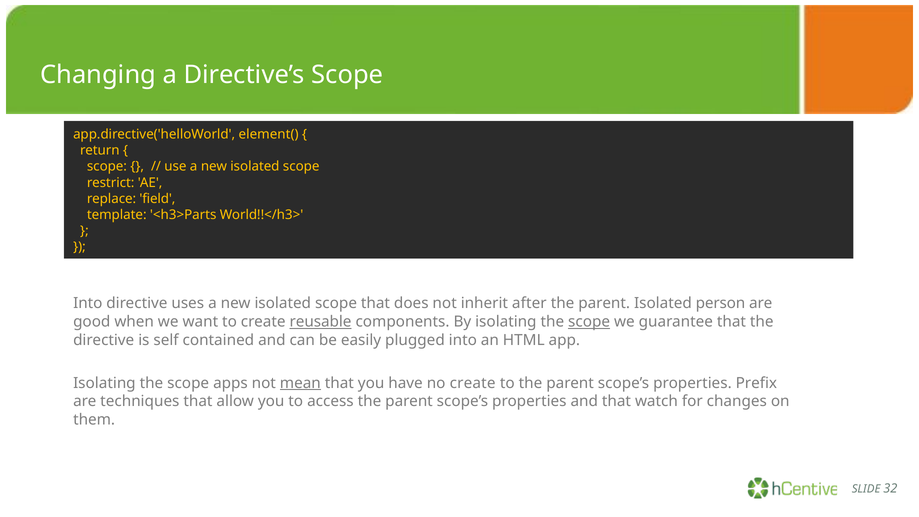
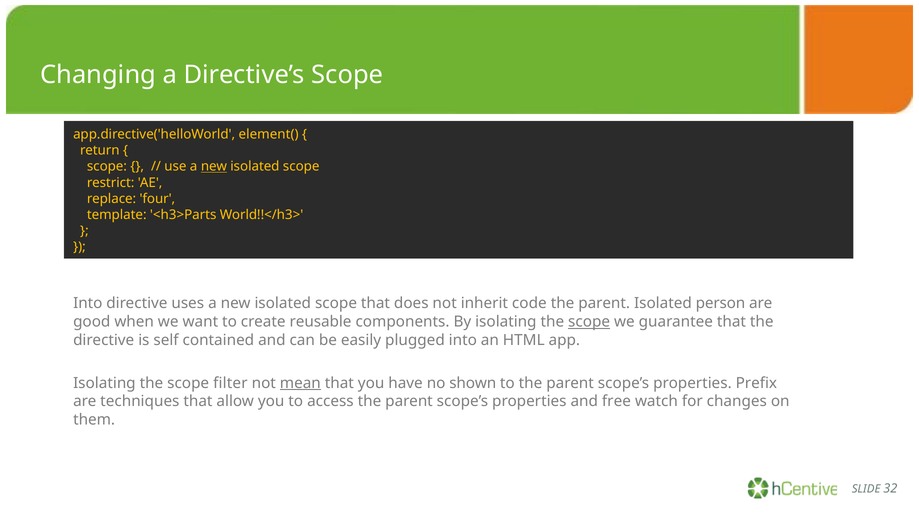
new at (214, 167) underline: none -> present
field: field -> four
after: after -> code
reusable underline: present -> none
apps: apps -> filter
no create: create -> shown
and that: that -> free
